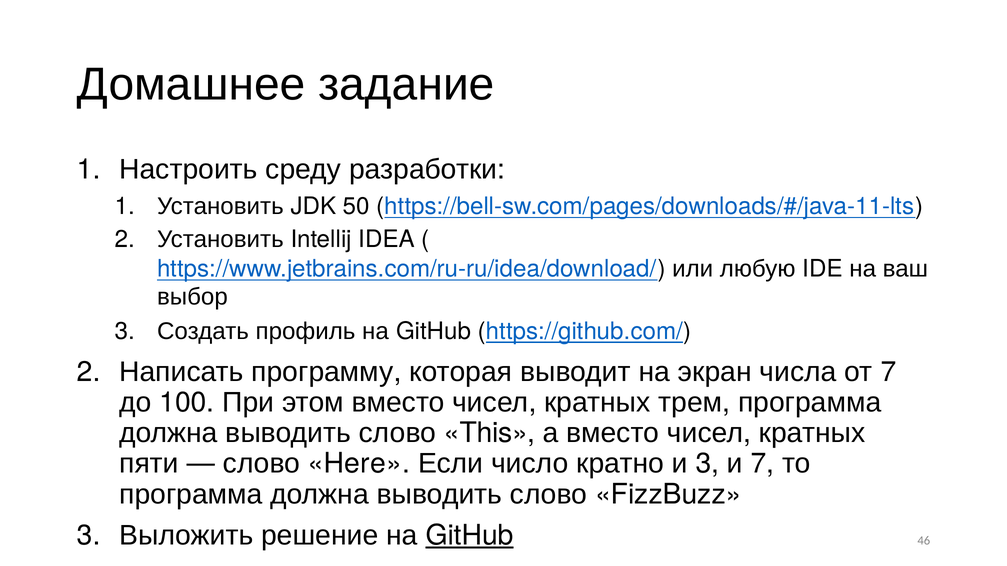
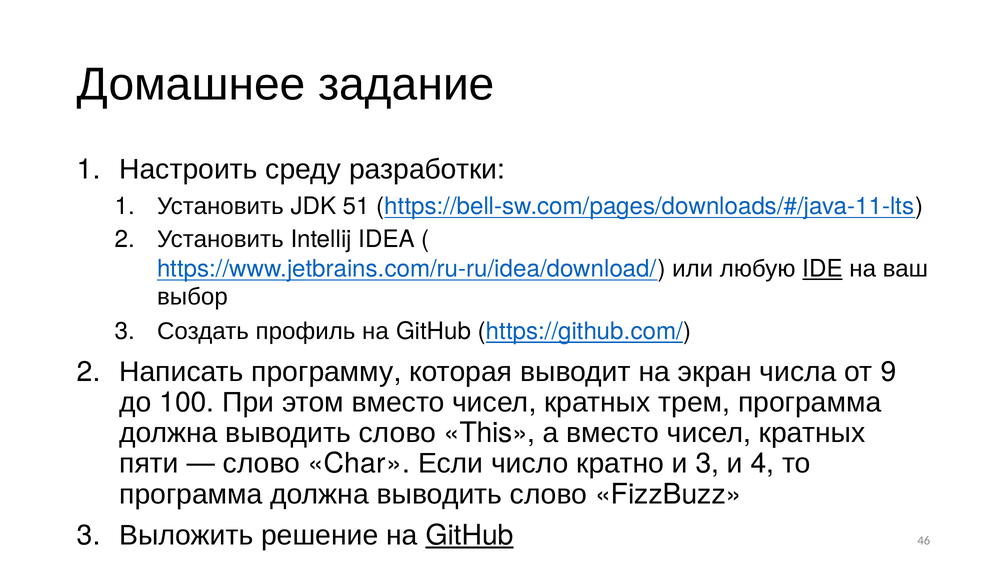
50: 50 -> 51
IDE underline: none -> present
7 at (888, 372): 7 -> 9
Here: Here -> Char
3 7: 7 -> 4
